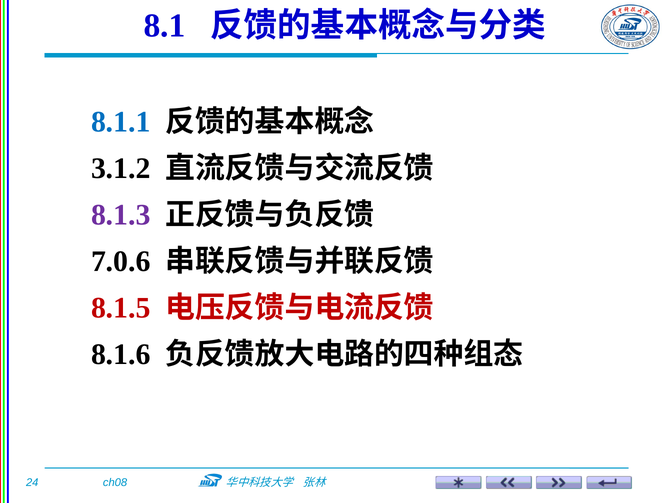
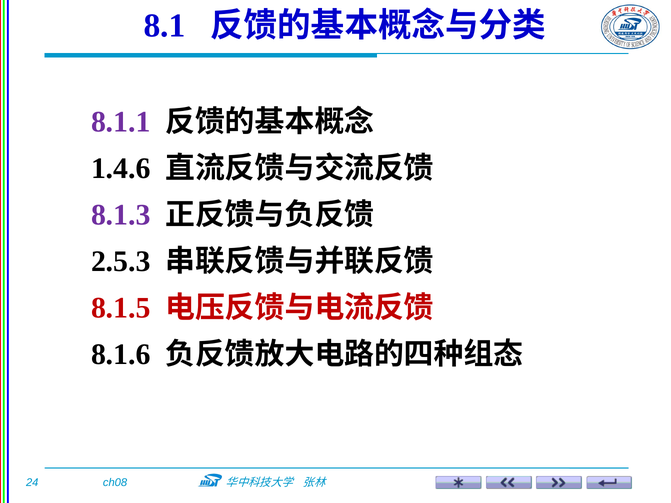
8.1.1 colour: blue -> purple
3.1.2: 3.1.2 -> 1.4.6
7.0.6: 7.0.6 -> 2.5.3
